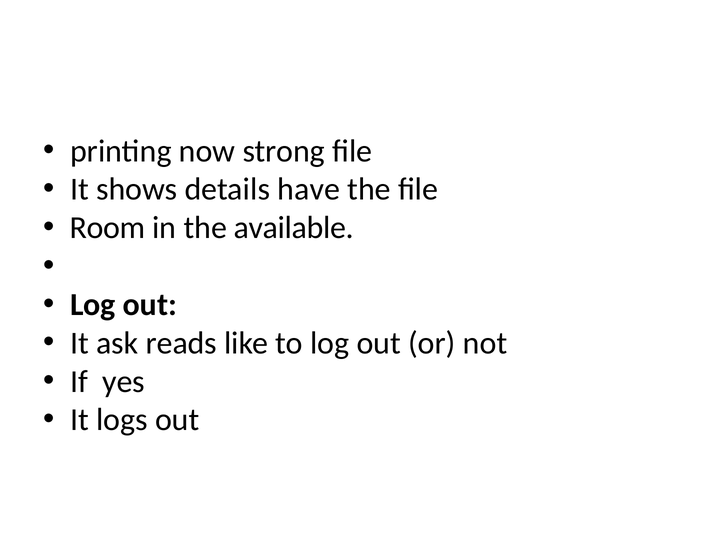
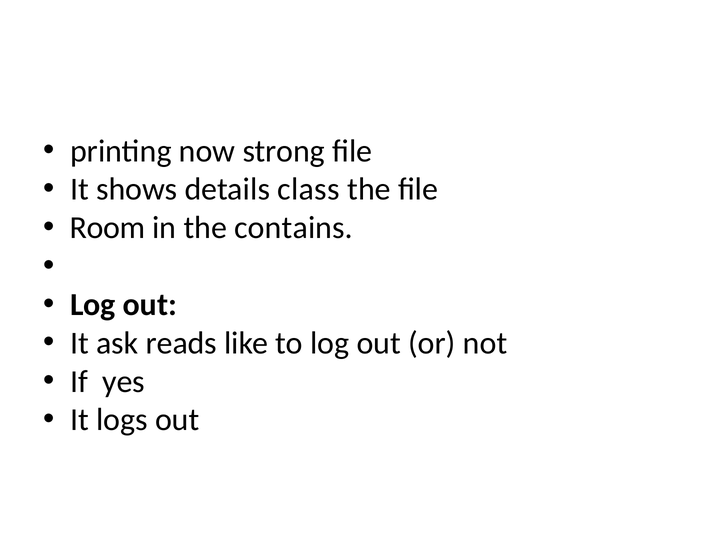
have: have -> class
available: available -> contains
